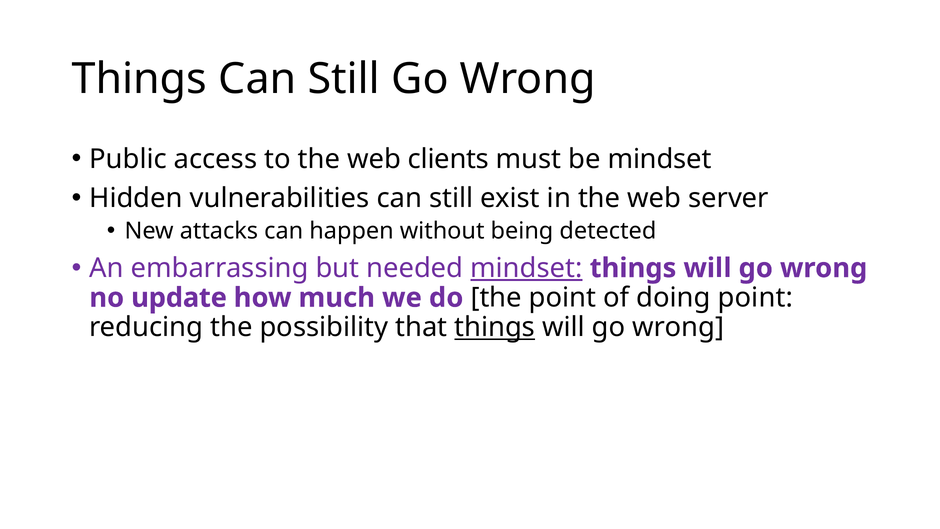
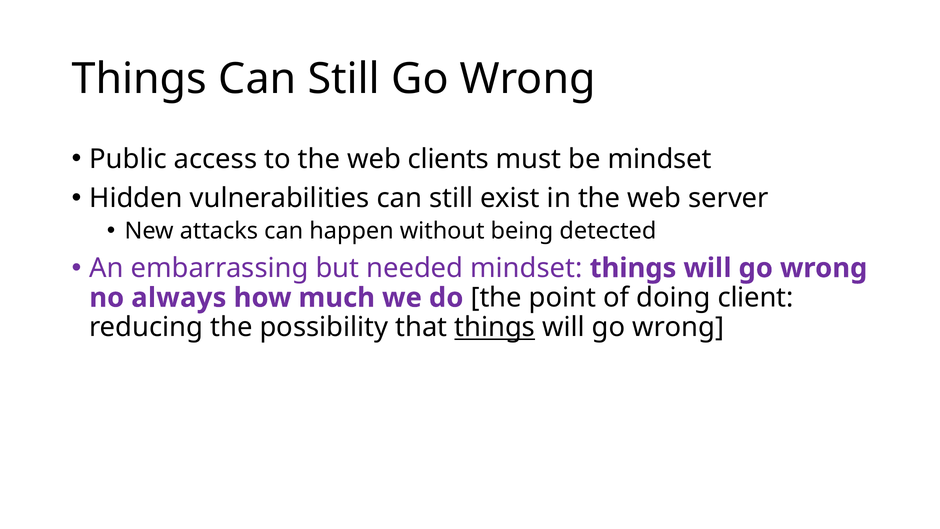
mindset at (526, 268) underline: present -> none
update: update -> always
doing point: point -> client
